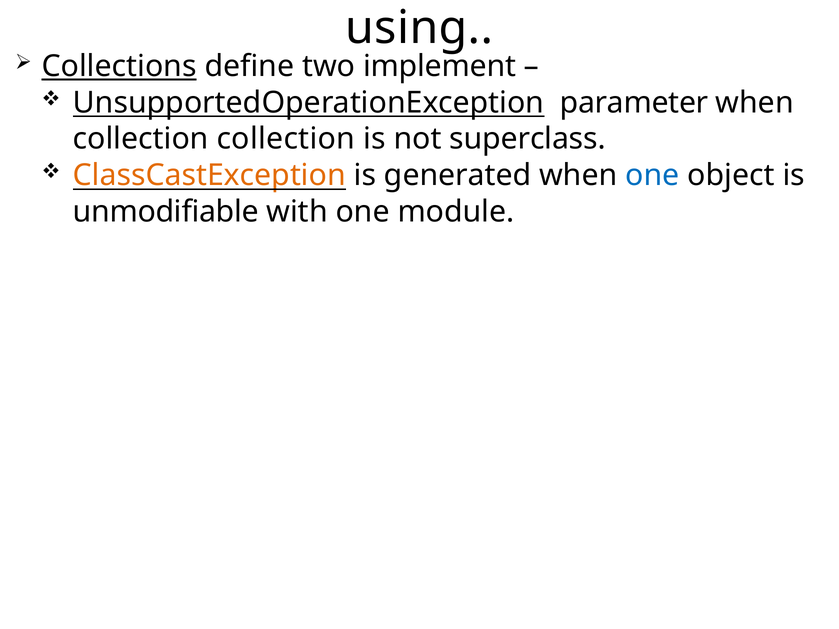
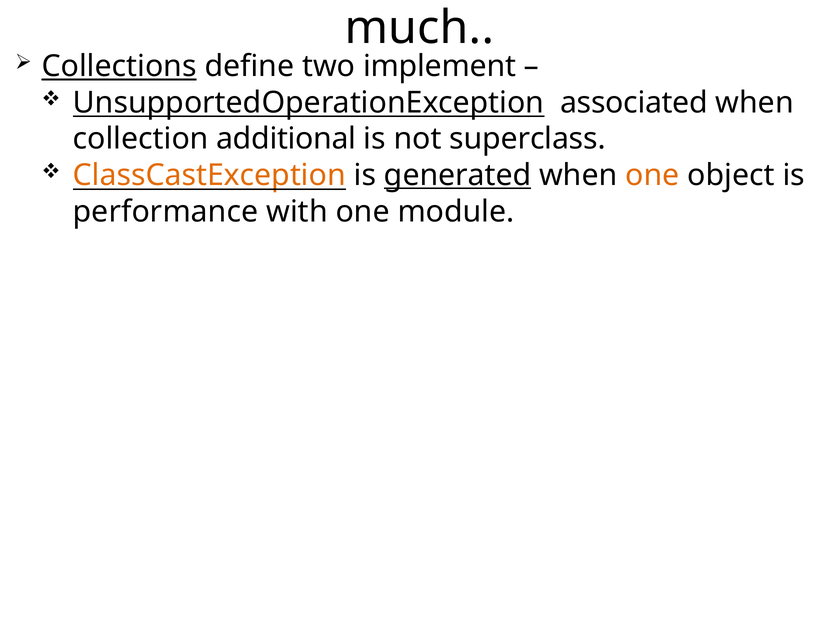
using: using -> much
parameter: parameter -> associated
collection collection: collection -> additional
generated underline: none -> present
one at (652, 175) colour: blue -> orange
unmodifiable: unmodifiable -> performance
